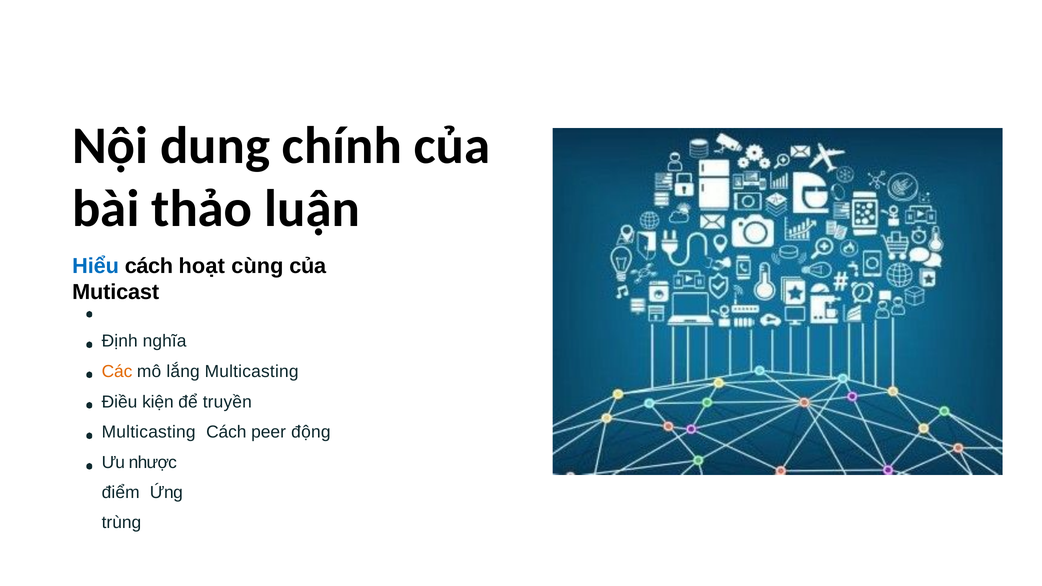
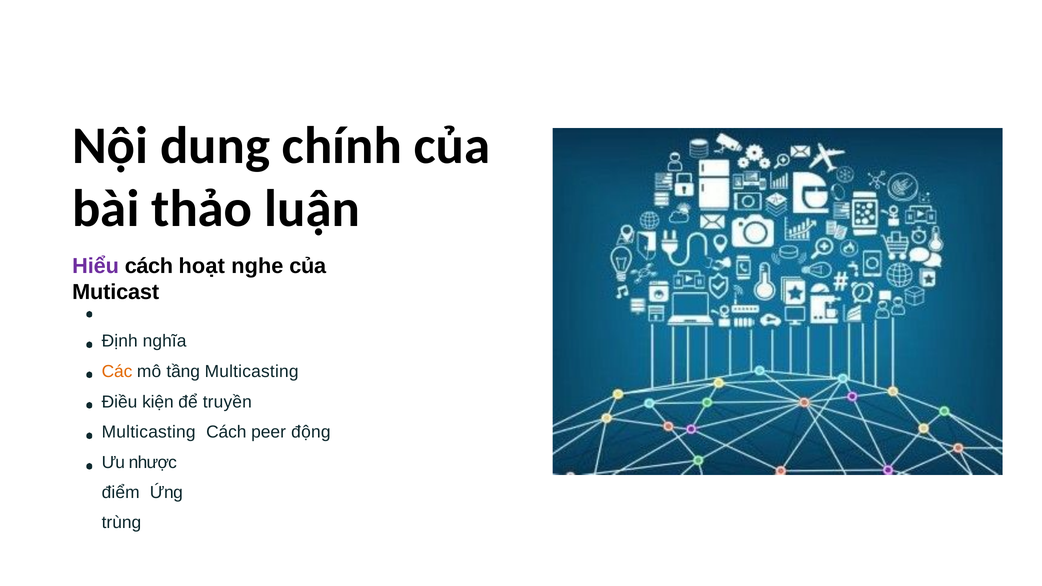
Hiểu colour: blue -> purple
cùng: cùng -> nghe
lắng: lắng -> tầng
